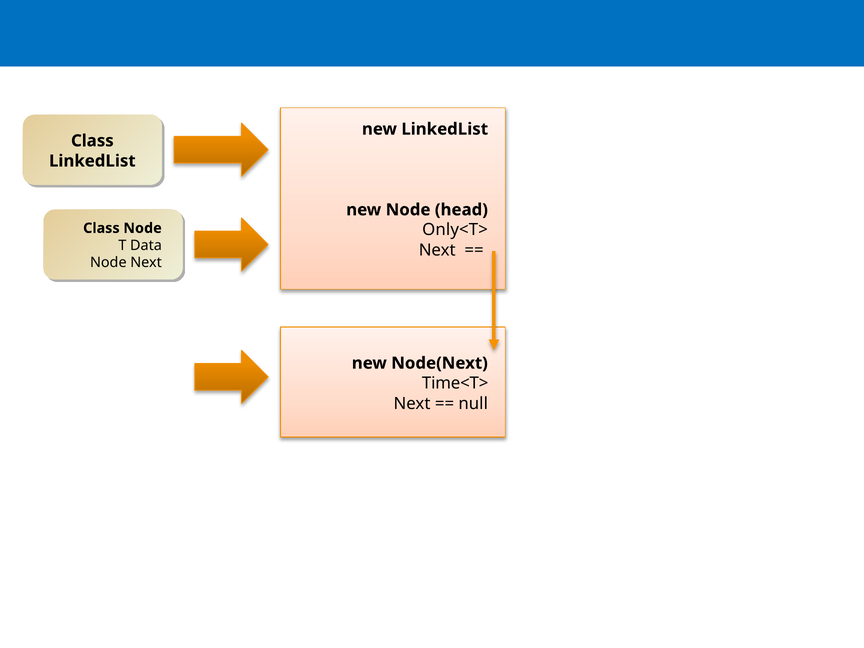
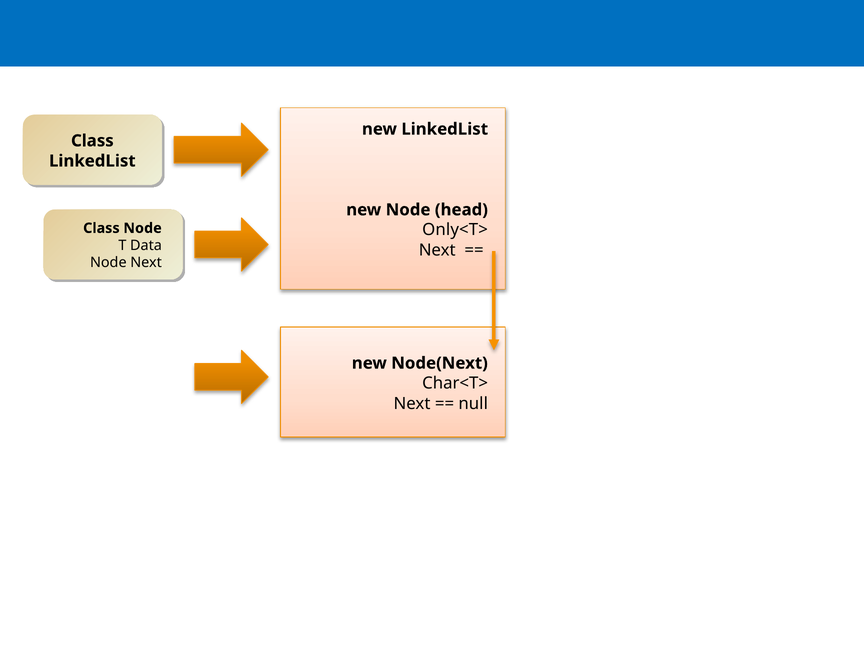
Time<T>: Time<T> -> Char<T>
